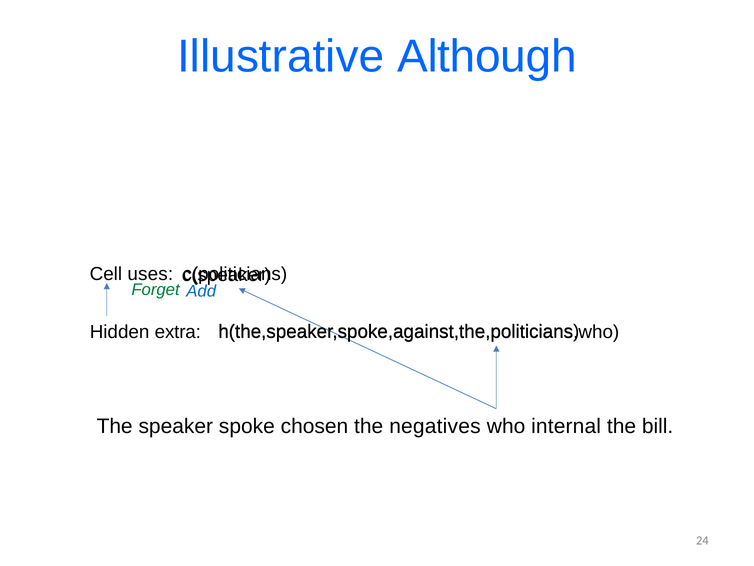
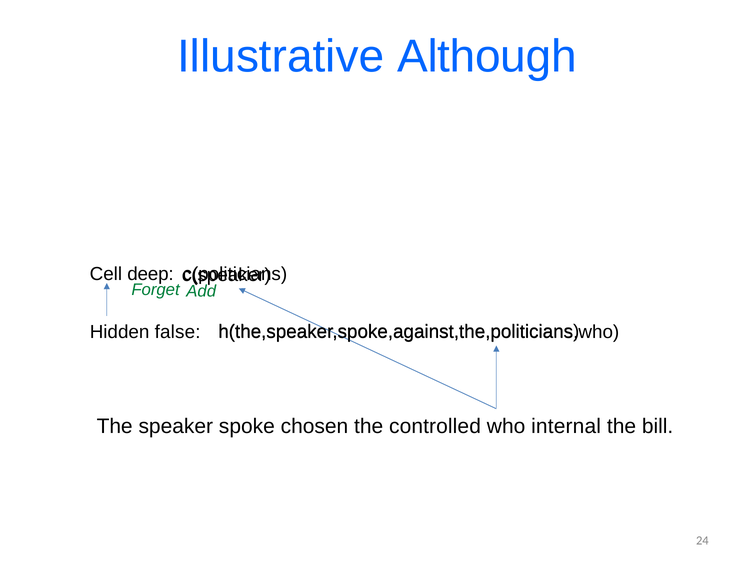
uses: uses -> deep
Add colour: blue -> green
extra: extra -> false
negatives: negatives -> controlled
